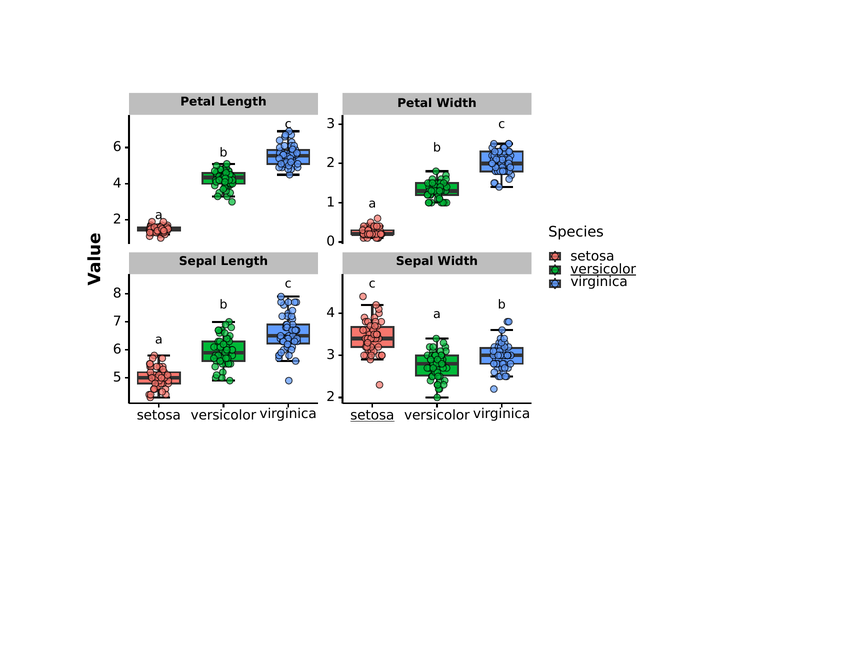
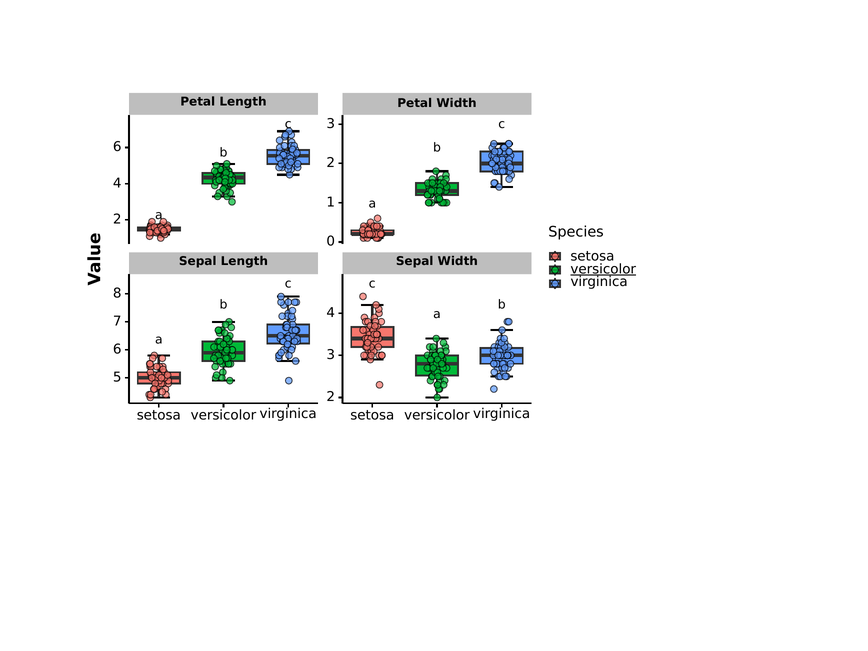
setosa at (372, 416) underline: present -> none
